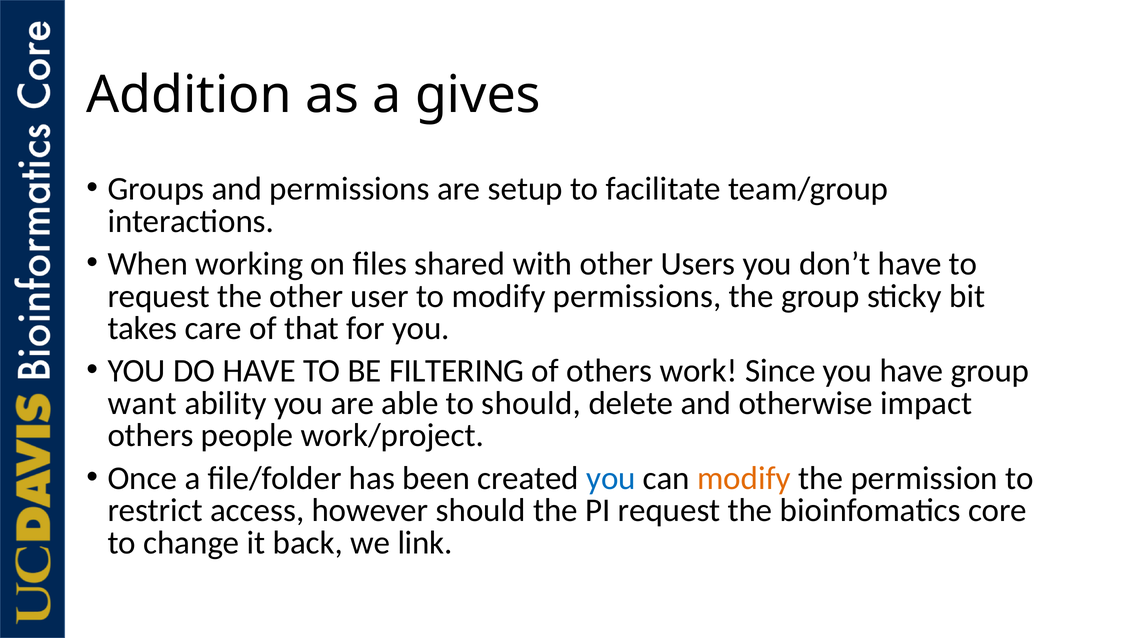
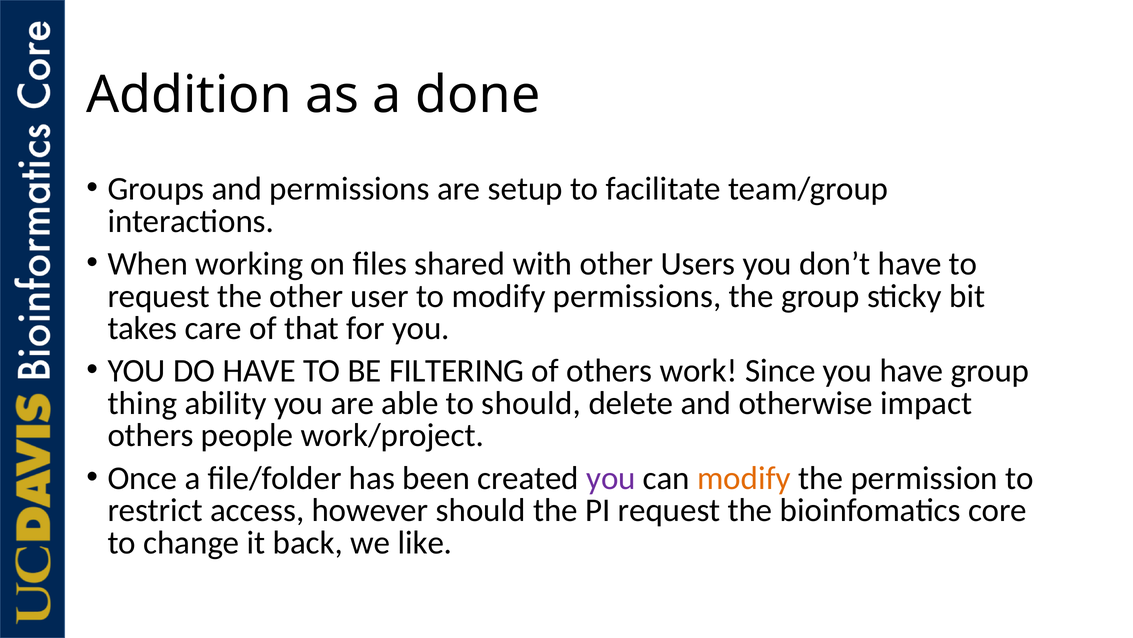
gives: gives -> done
want: want -> thing
you at (611, 478) colour: blue -> purple
link: link -> like
